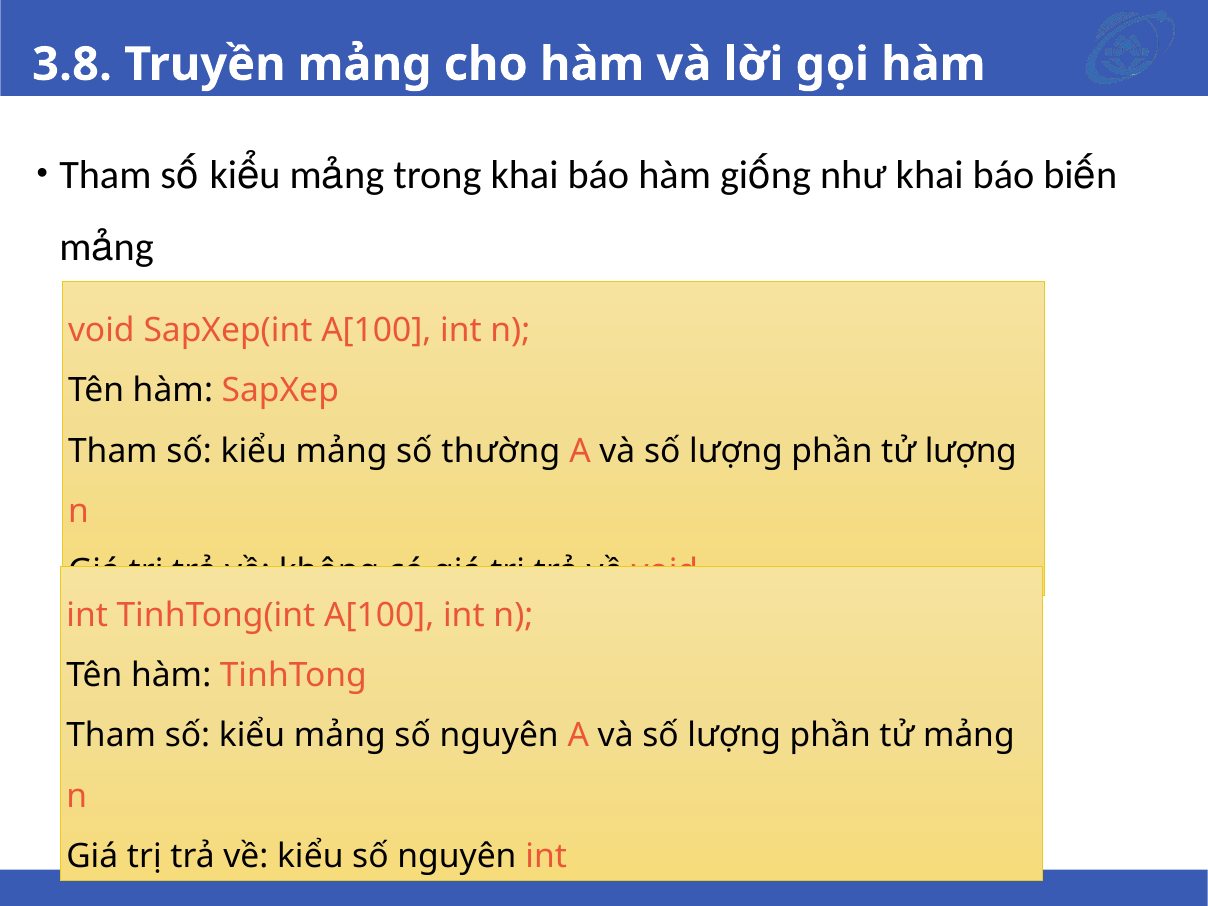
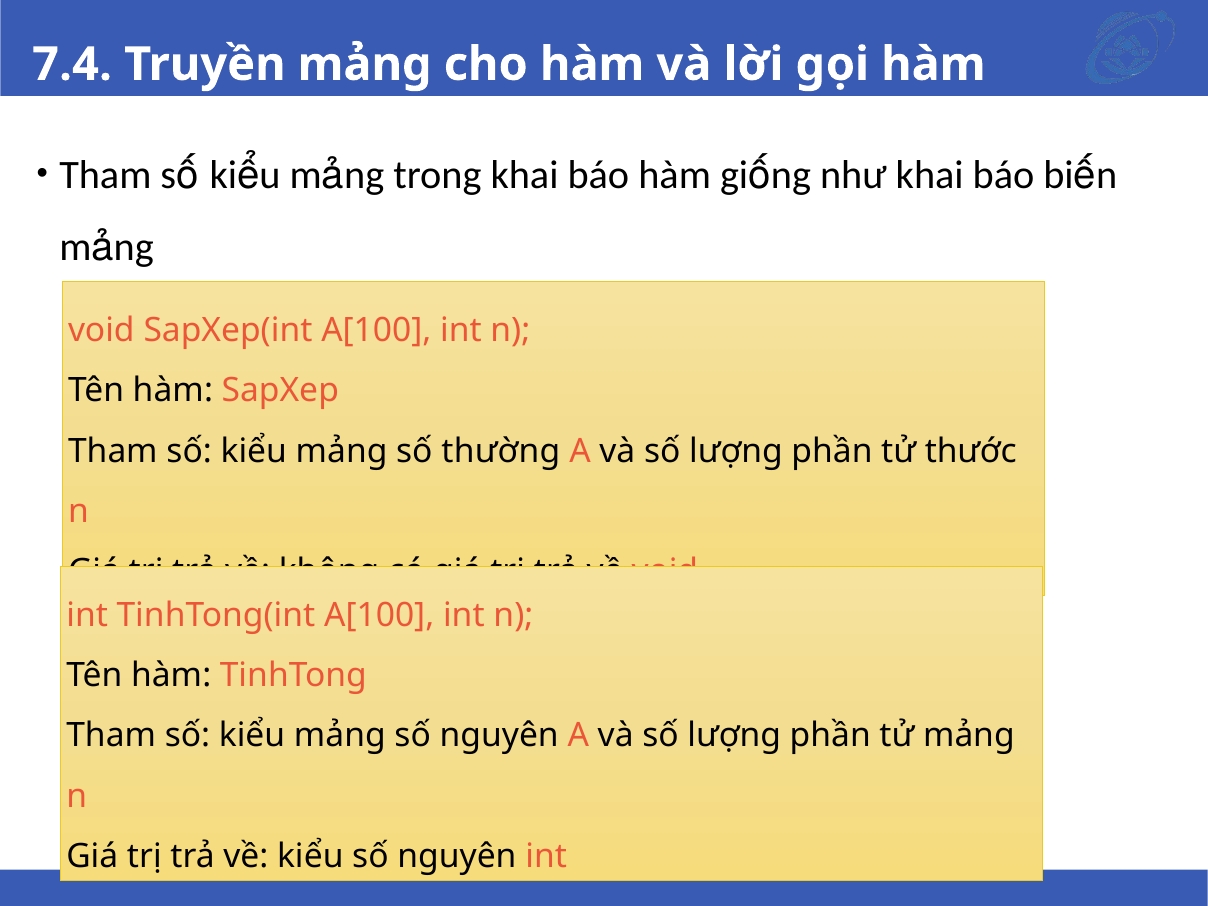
3.8: 3.8 -> 7.4
tử lượng: lượng -> thước
